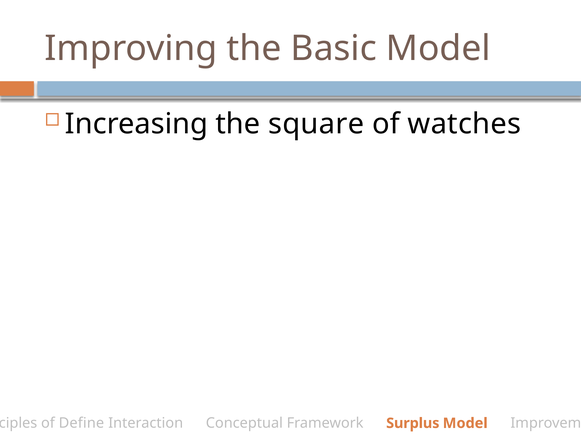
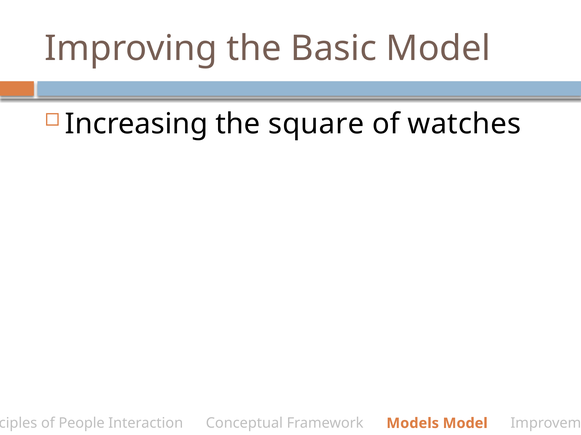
Define: Define -> People
Surplus: Surplus -> Models
